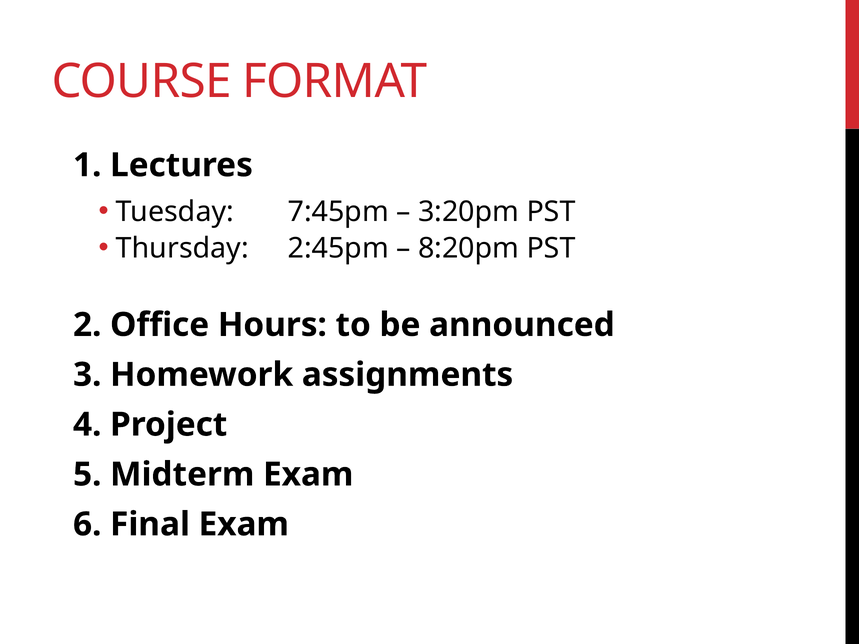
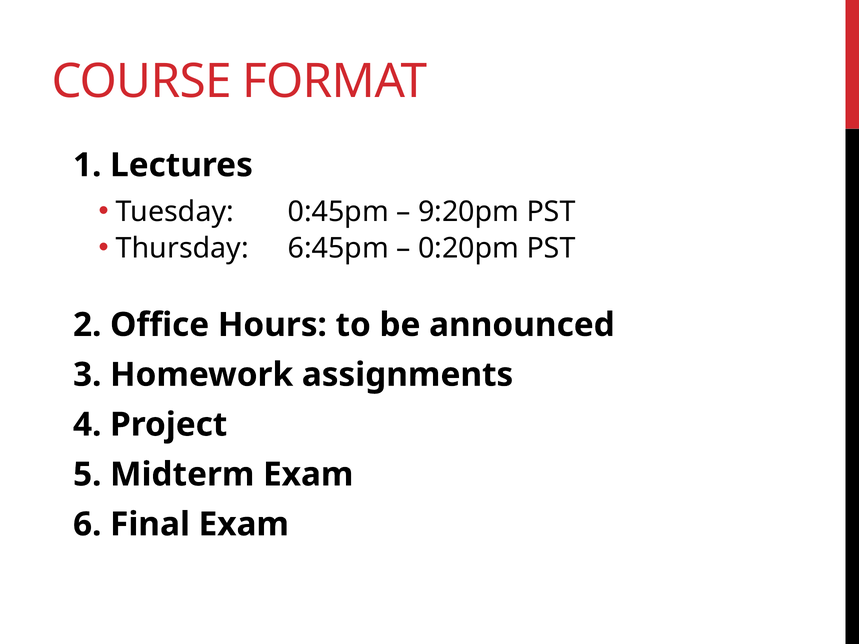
7:45pm: 7:45pm -> 0:45pm
3:20pm: 3:20pm -> 9:20pm
2:45pm: 2:45pm -> 6:45pm
8:20pm: 8:20pm -> 0:20pm
